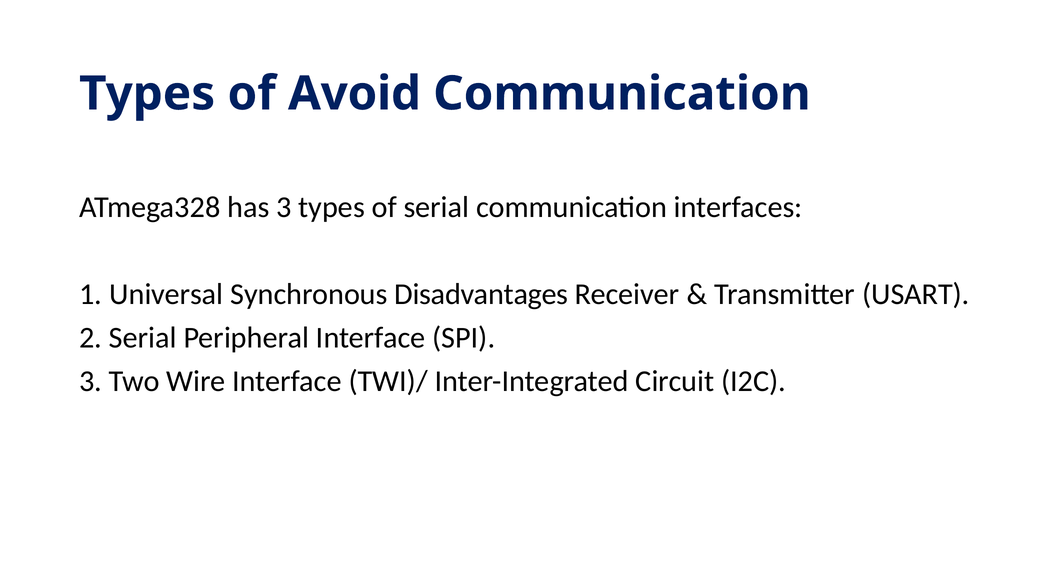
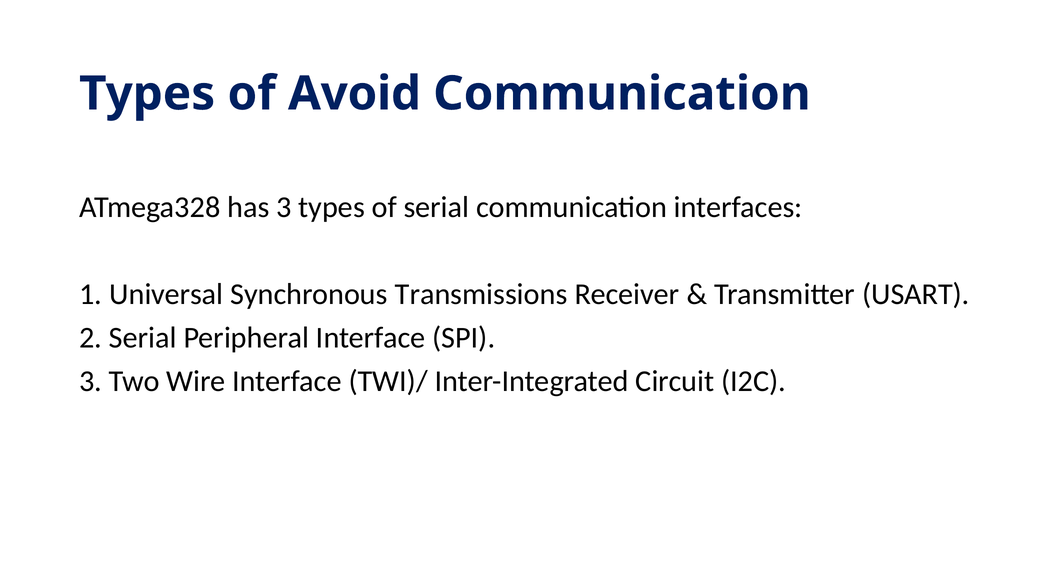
Disadvantages: Disadvantages -> Transmissions
